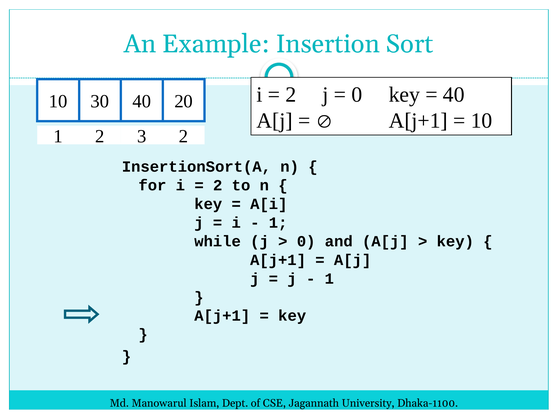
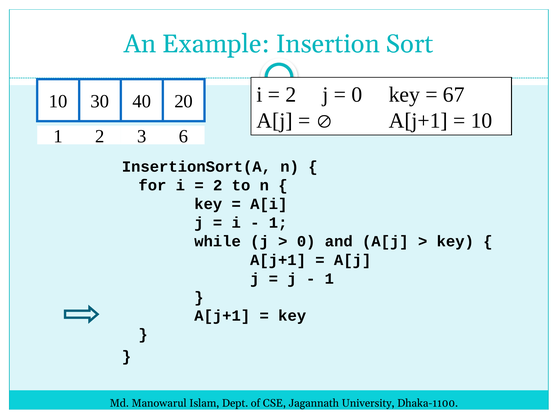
40 at (454, 95): 40 -> 67
3 2: 2 -> 6
